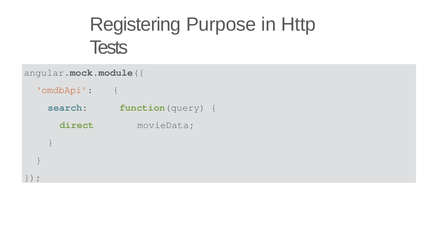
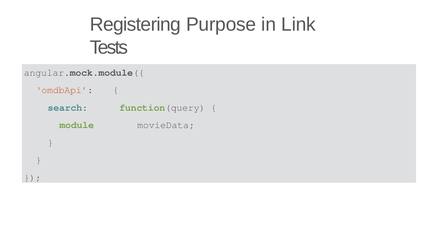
Http: Http -> Link
direct: direct -> module
